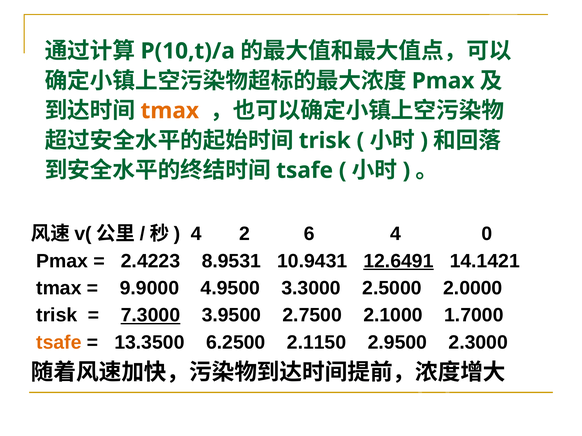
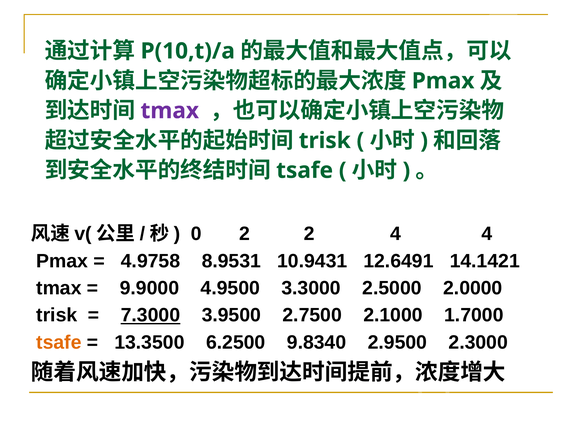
tmax at (170, 111) colour: orange -> purple
4 at (196, 234): 4 -> 0
2 6: 6 -> 2
4 0: 0 -> 4
2.4223: 2.4223 -> 4.9758
12.6491 underline: present -> none
2.1150: 2.1150 -> 9.8340
